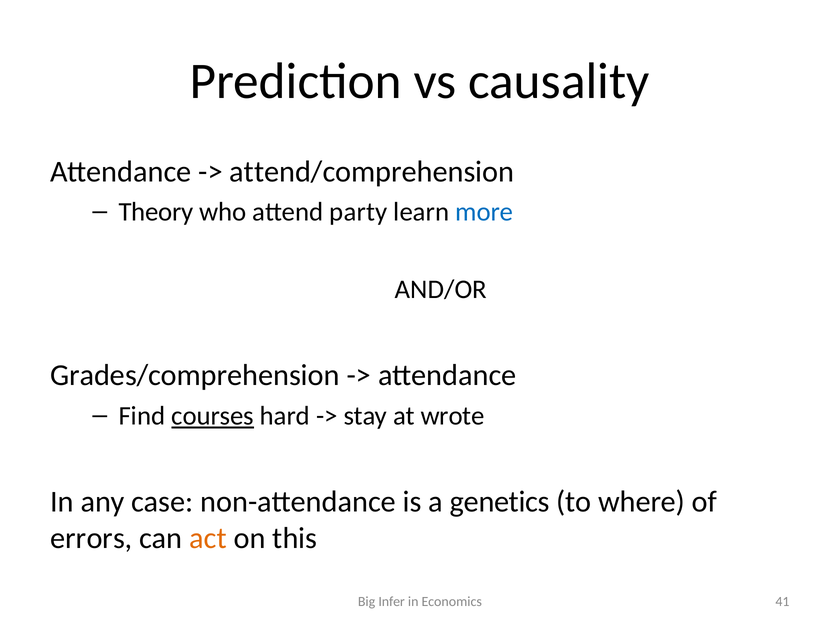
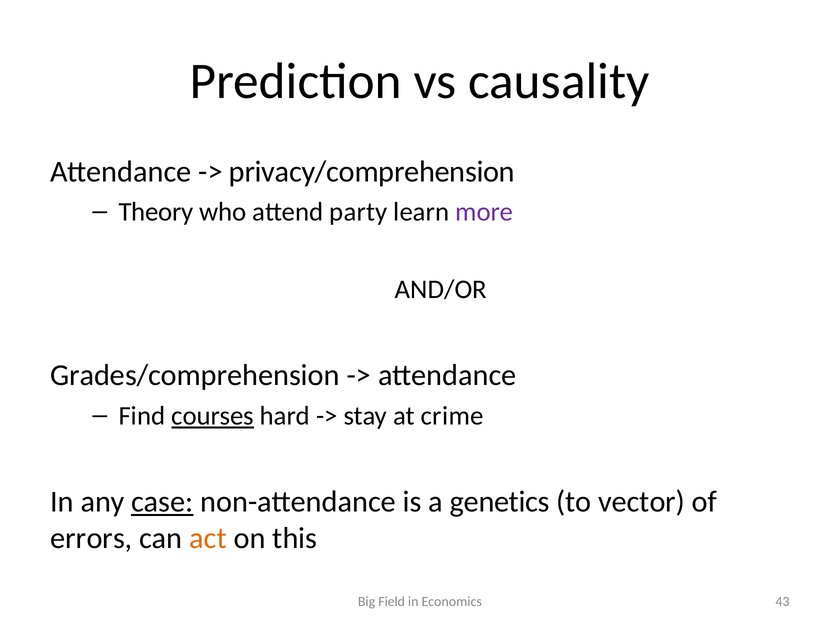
attend/comprehension: attend/comprehension -> privacy/comprehension
more colour: blue -> purple
wrote: wrote -> crime
case underline: none -> present
where: where -> vector
Infer: Infer -> Field
41: 41 -> 43
